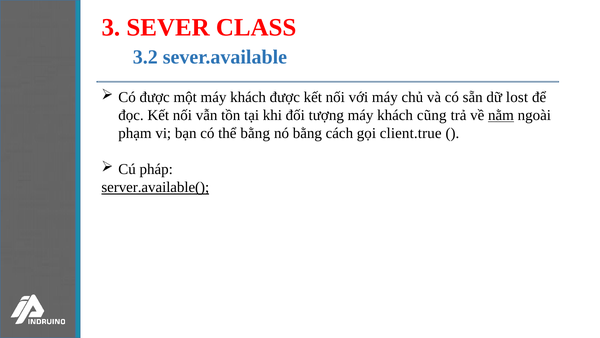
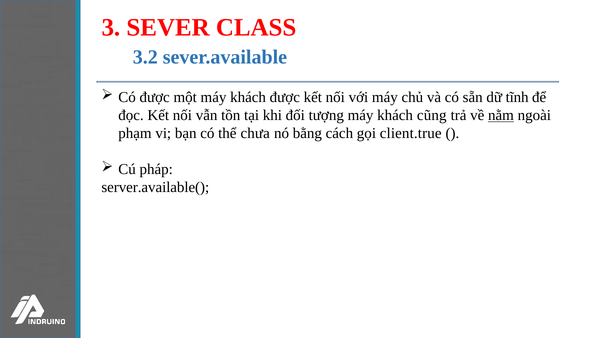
lost: lost -> tĩnh
thể bằng: bằng -> chưa
server.available( underline: present -> none
